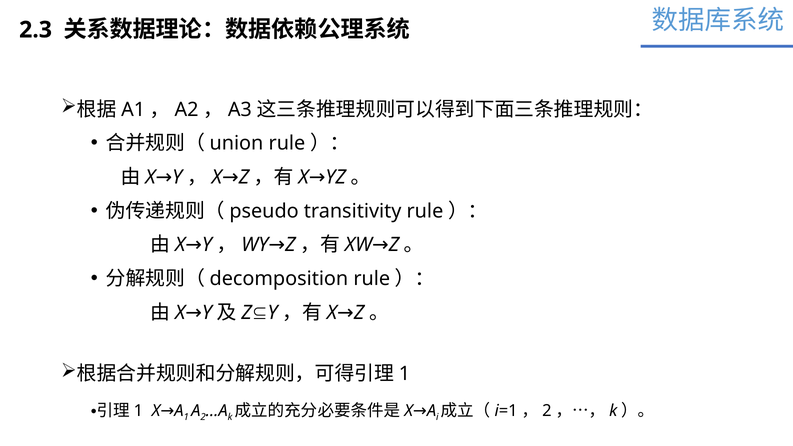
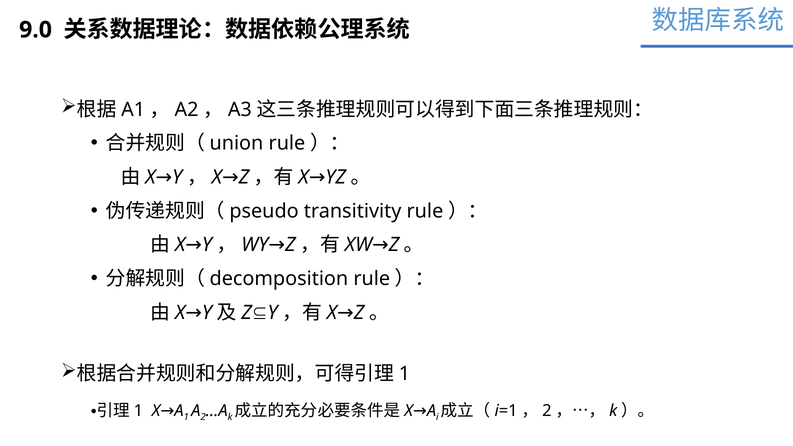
2.3: 2.3 -> 9.0
